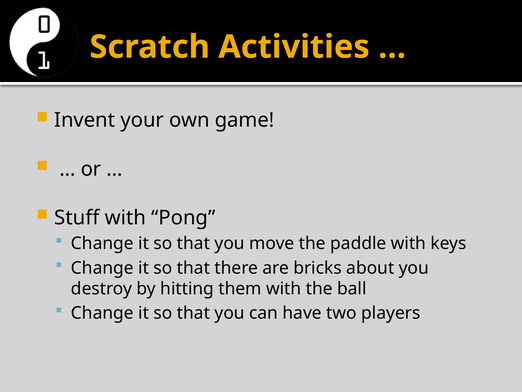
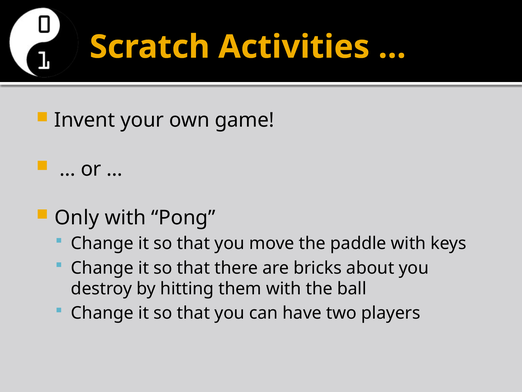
Stuff: Stuff -> Only
